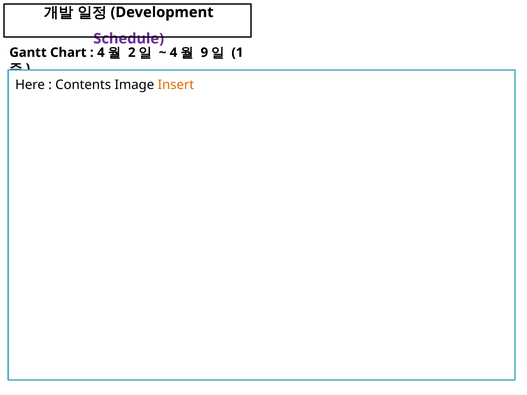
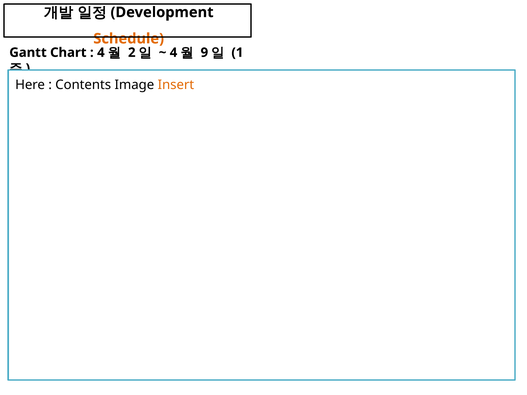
Schedule colour: purple -> orange
